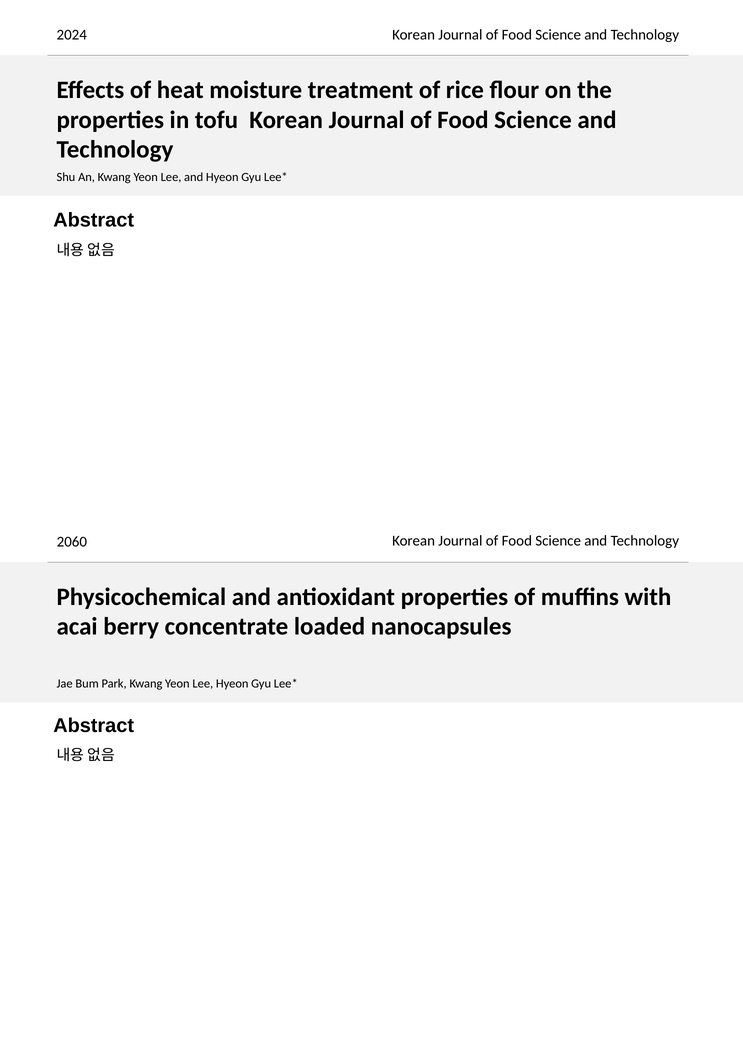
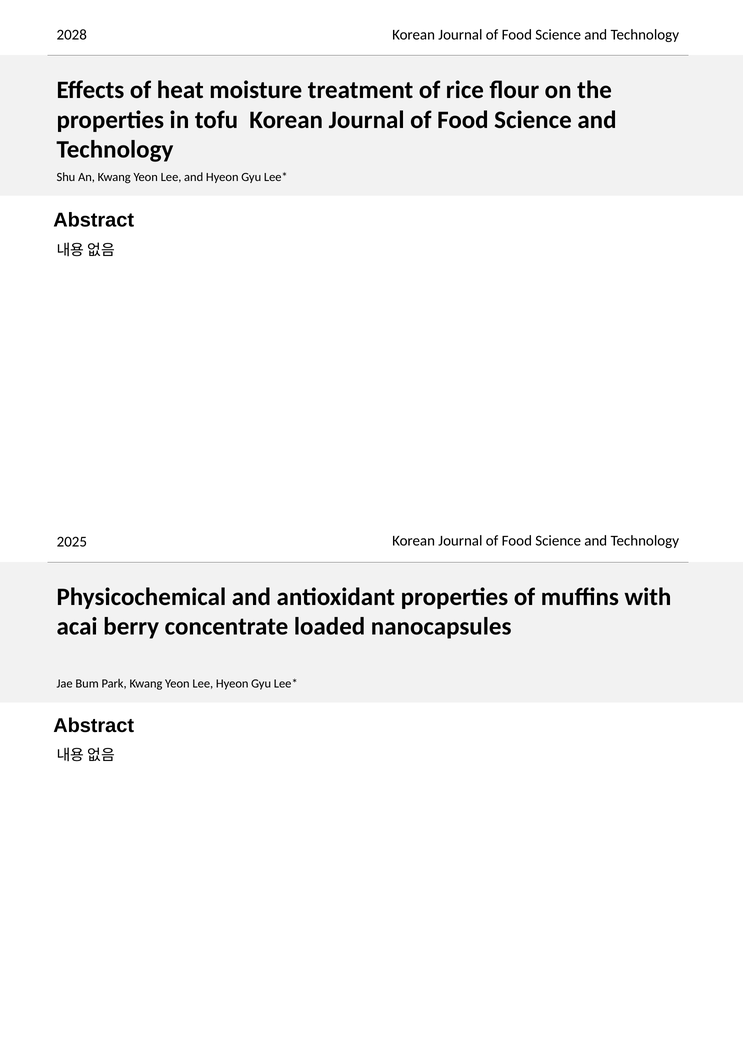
2024: 2024 -> 2028
2060: 2060 -> 2025
